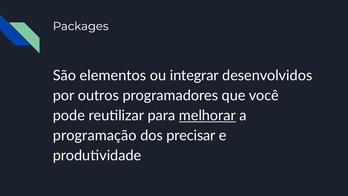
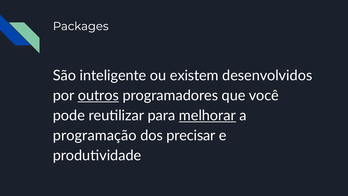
elementos: elementos -> inteligente
integrar: integrar -> existem
outros underline: none -> present
